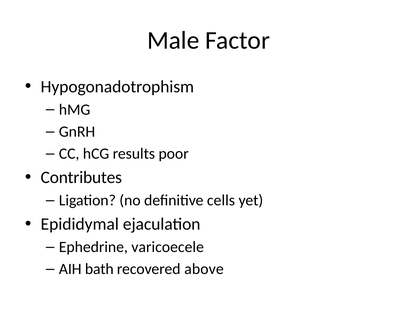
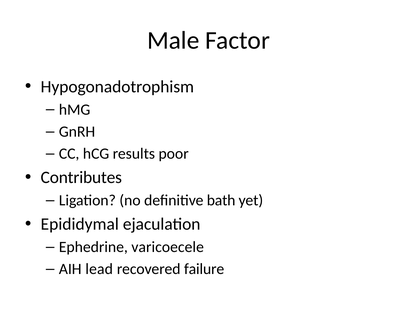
cells: cells -> bath
bath: bath -> lead
above: above -> failure
